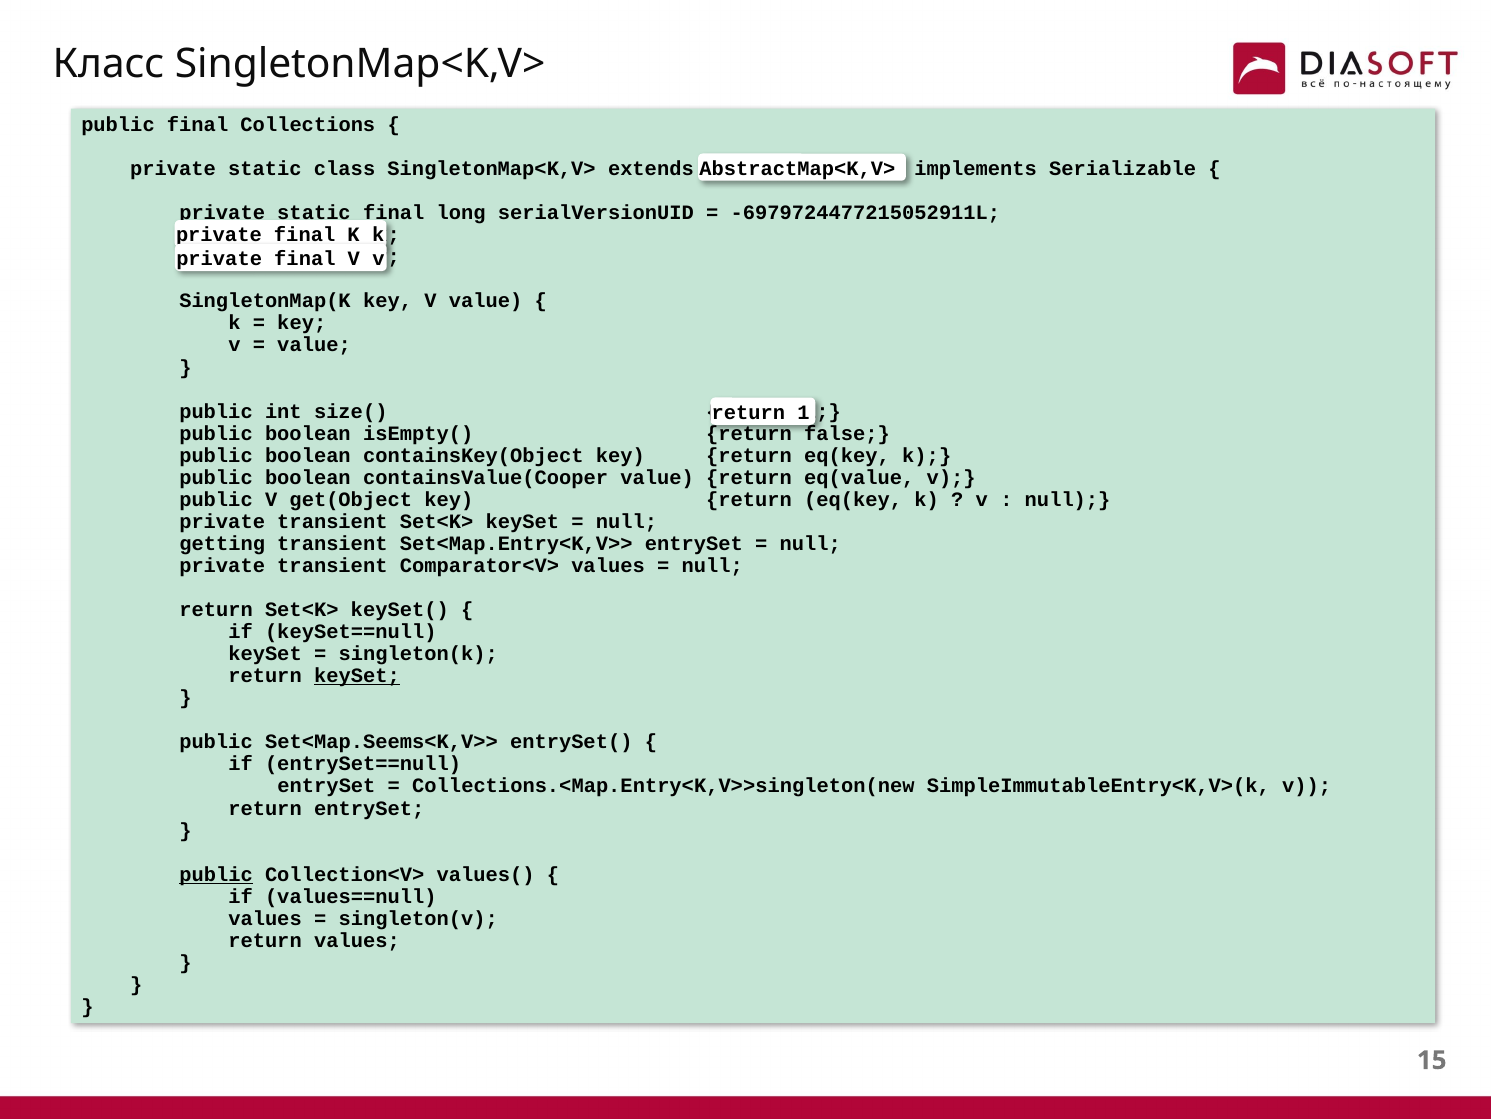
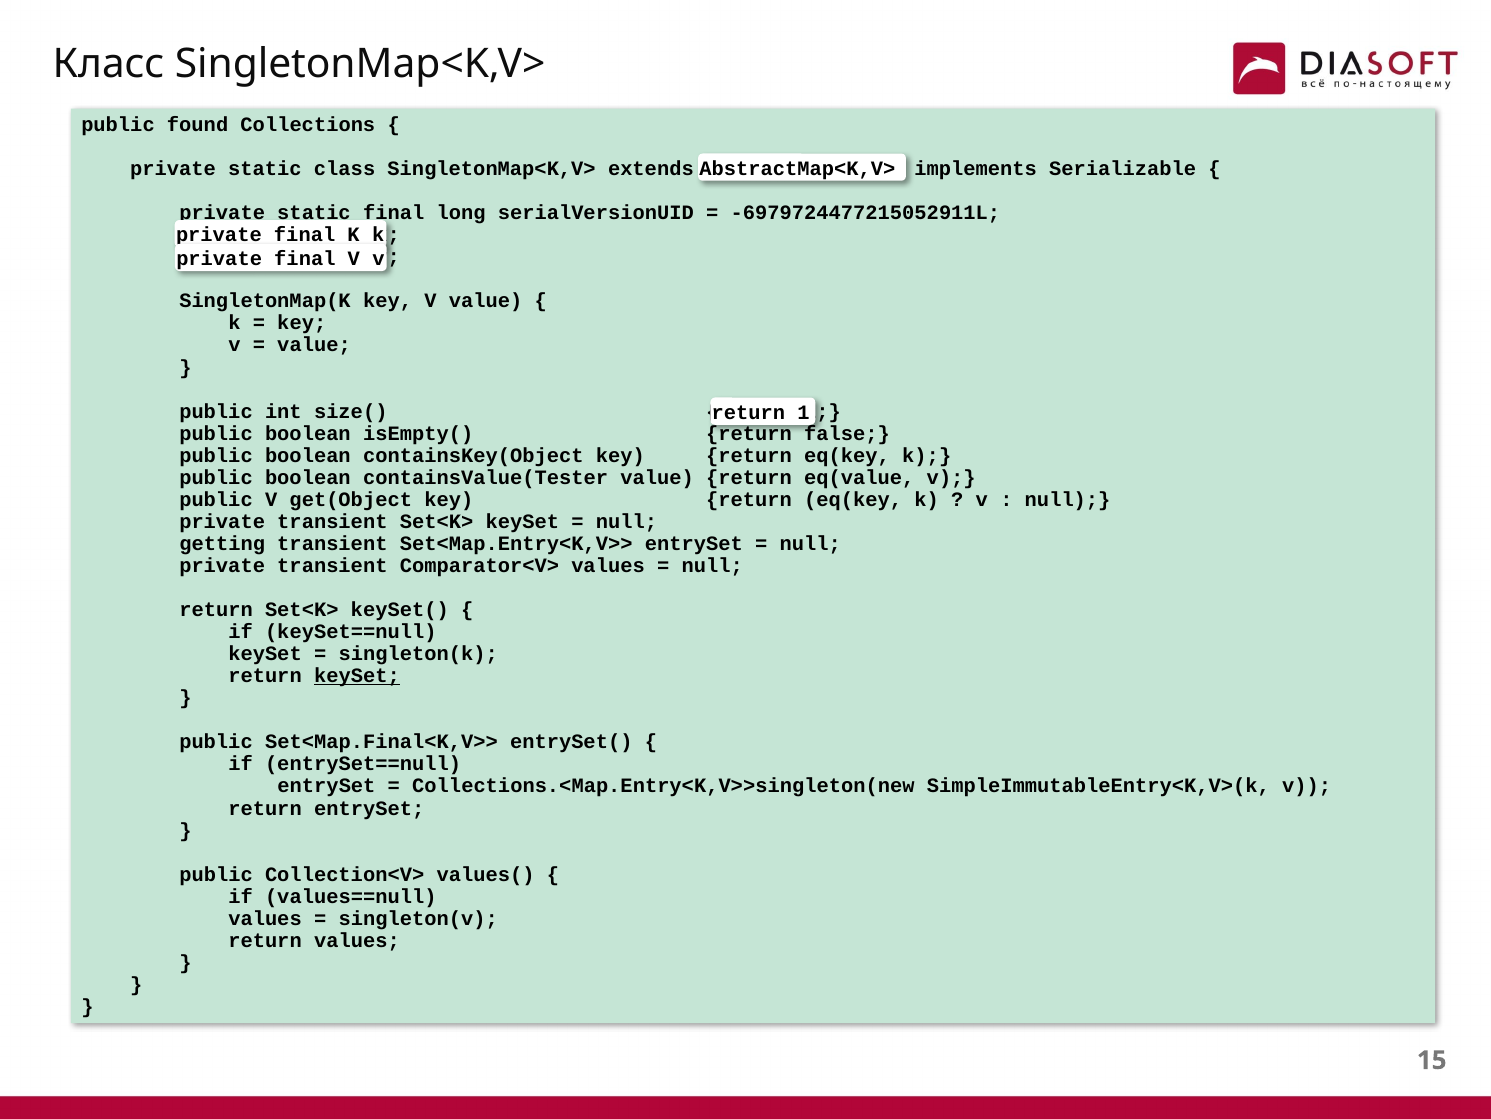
public final: final -> found
containsValue(Cooper: containsValue(Cooper -> containsValue(Tester
Set<Map.Seems<K,V>>: Set<Map.Seems<K,V>> -> Set<Map.Final<K,V>>
public at (216, 874) underline: present -> none
